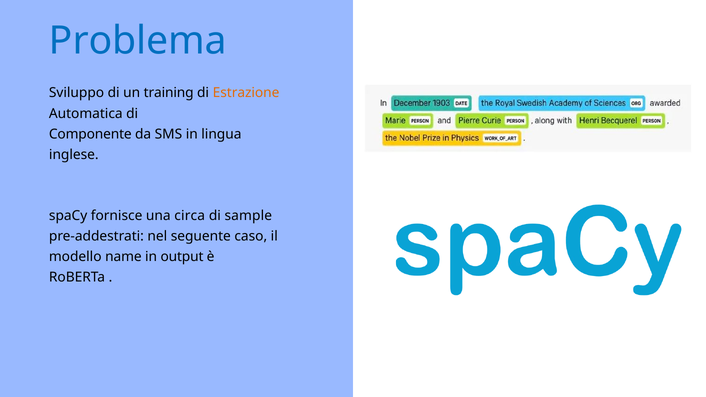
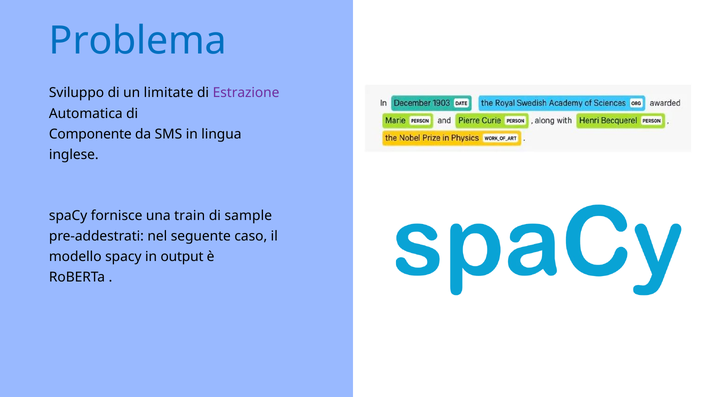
training: training -> limitate
Estrazione colour: orange -> purple
circa: circa -> train
modello name: name -> spacy
